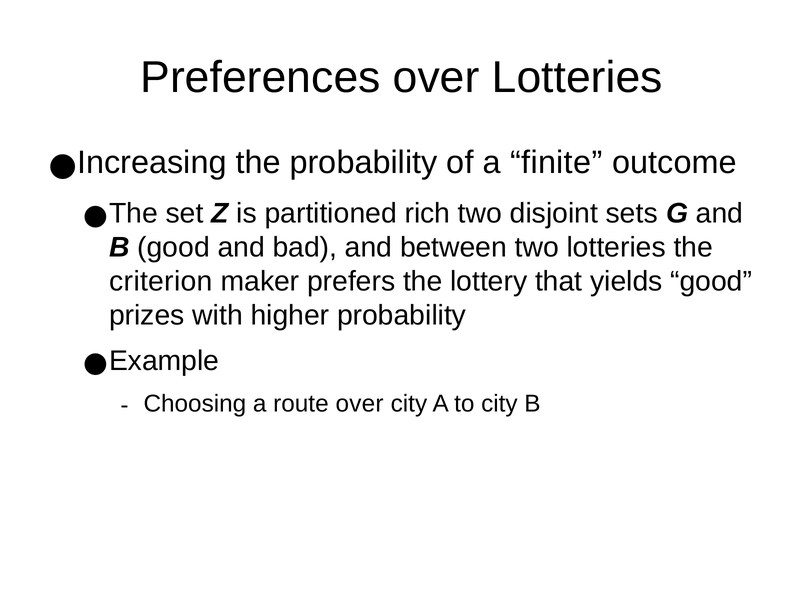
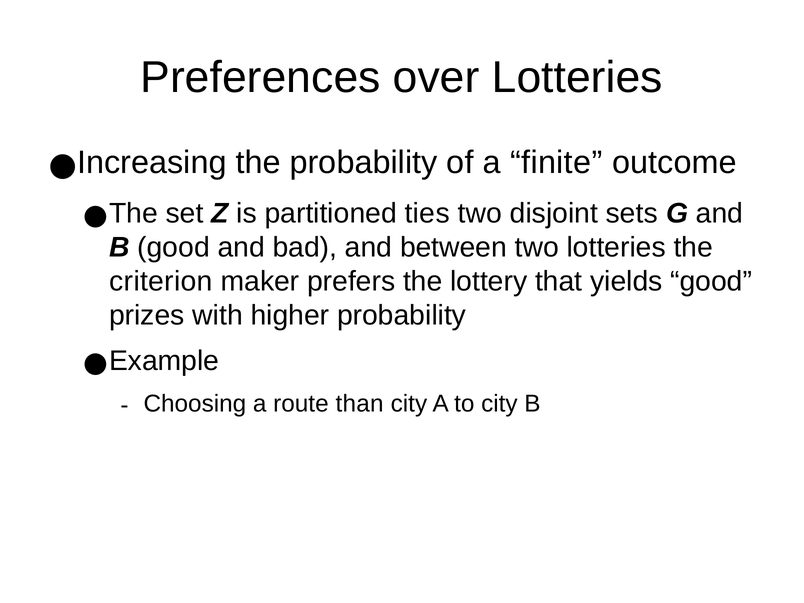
rich: rich -> ties
route over: over -> than
